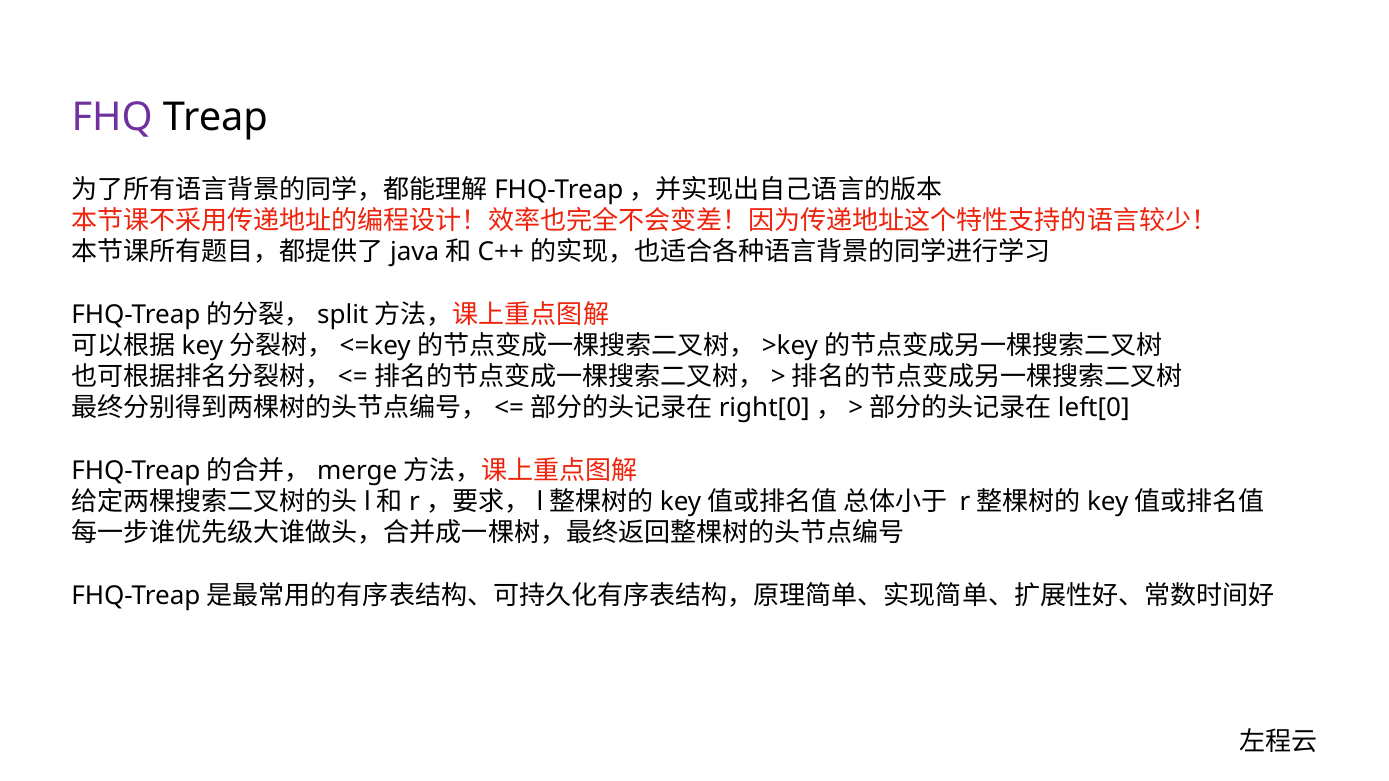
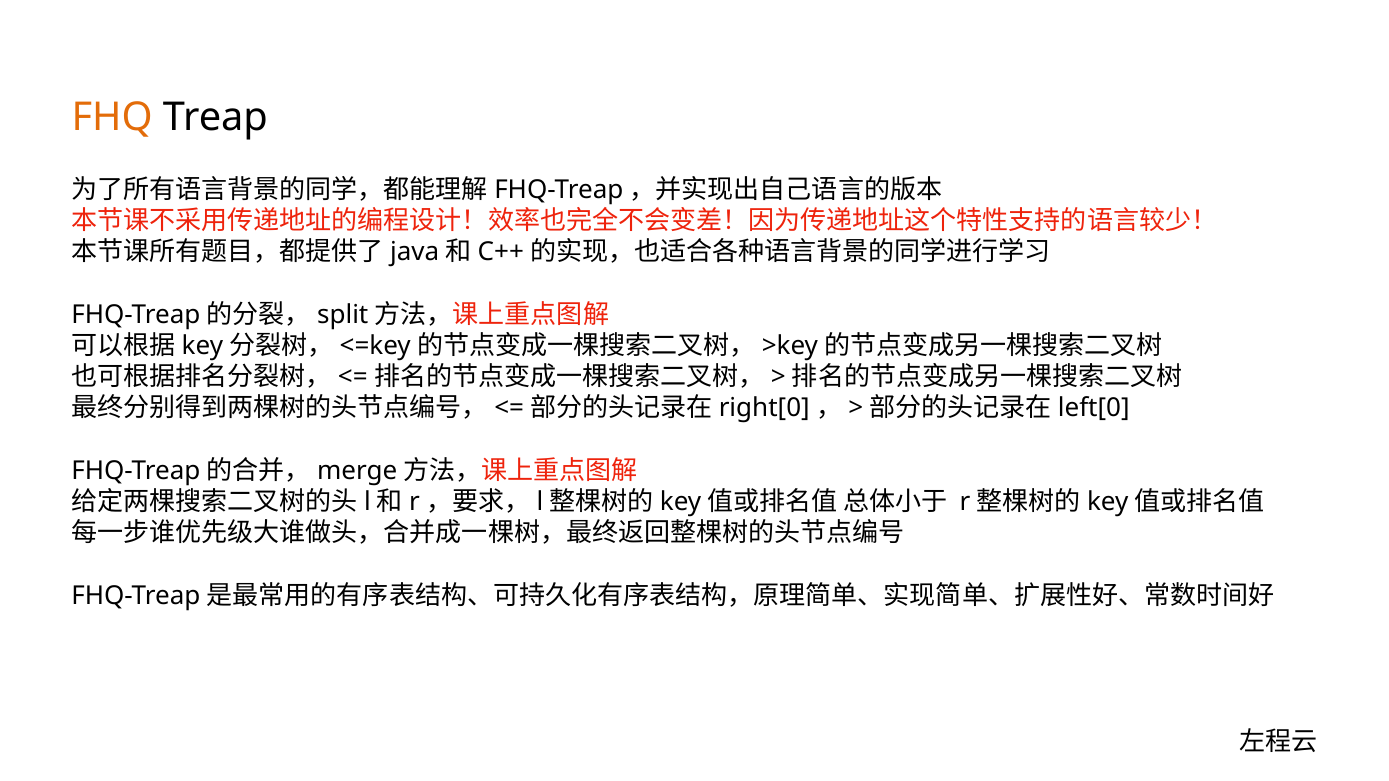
FHQ colour: purple -> orange
